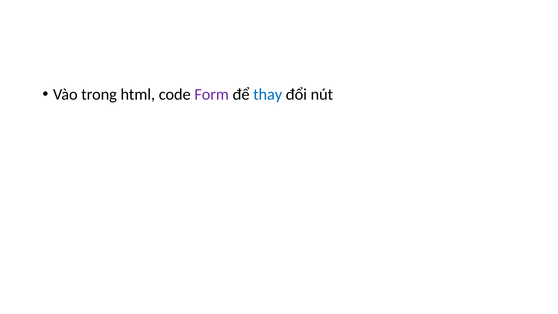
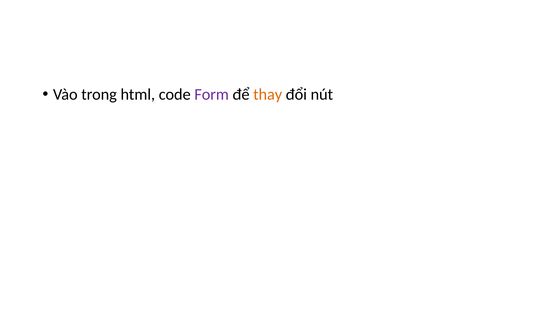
thay colour: blue -> orange
